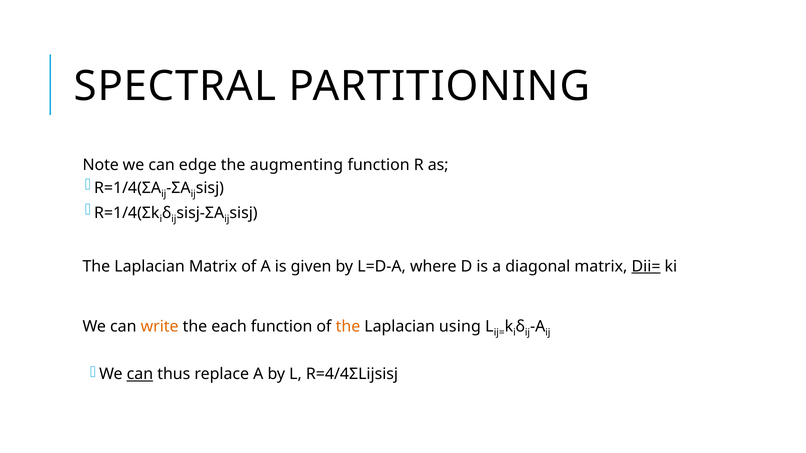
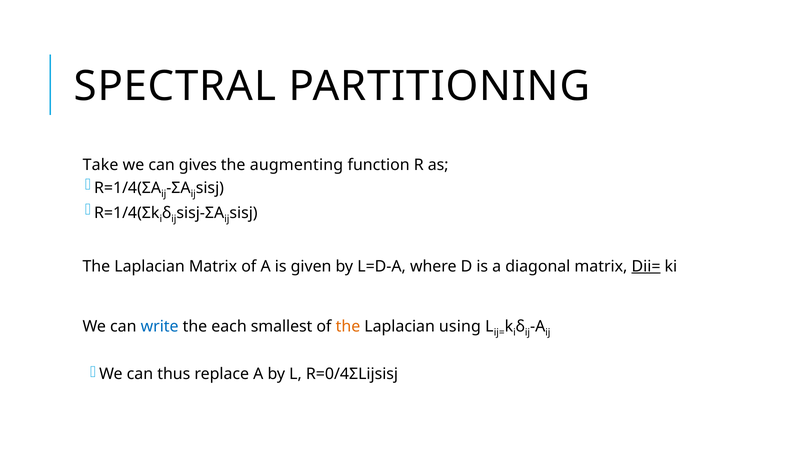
Note: Note -> Take
edge: edge -> gives
write colour: orange -> blue
each function: function -> smallest
can at (140, 374) underline: present -> none
R=4/4ΣLijsisj: R=4/4ΣLijsisj -> R=0/4ΣLijsisj
